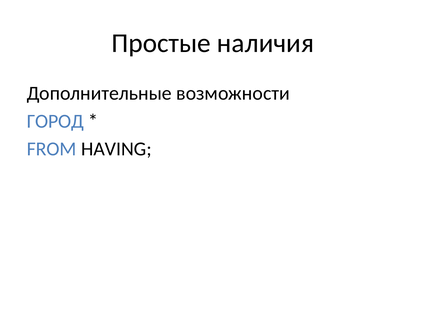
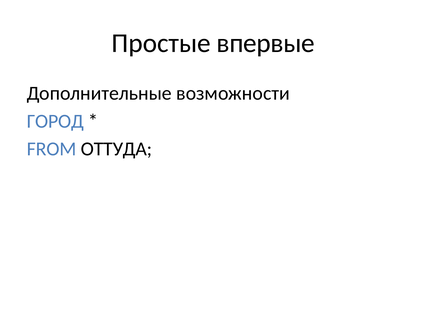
наличия: наличия -> впервые
HAVING: HAVING -> ОТТУДА
